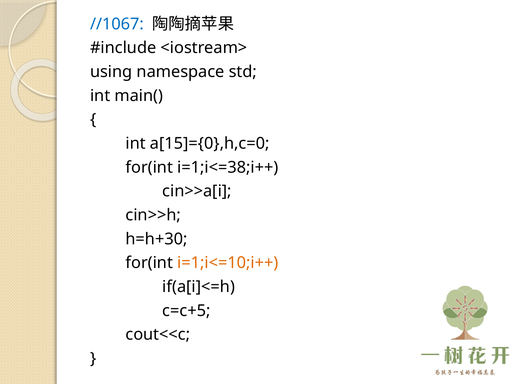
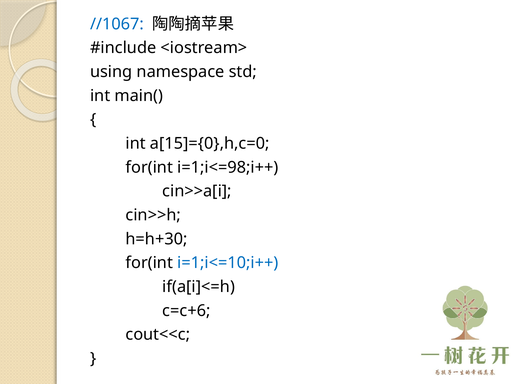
i=1;i<=38;i++: i=1;i<=38;i++ -> i=1;i<=98;i++
i=1;i<=10;i++ colour: orange -> blue
c=c+5: c=c+5 -> c=c+6
